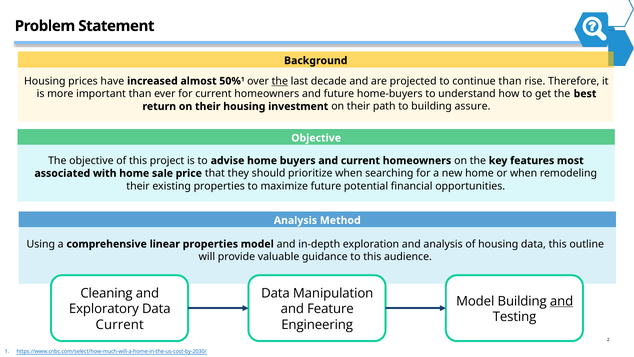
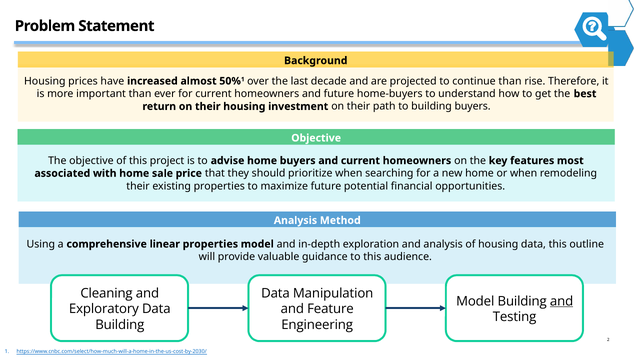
the at (280, 81) underline: present -> none
building assure: assure -> buyers
Current at (120, 325): Current -> Building
